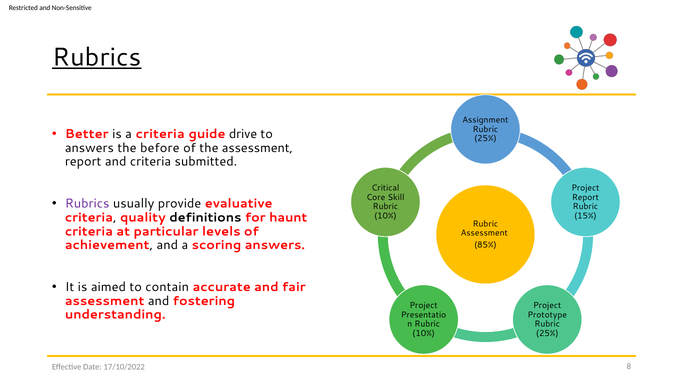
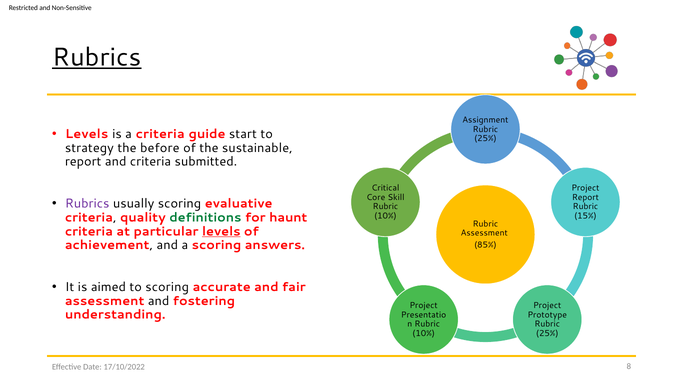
Better at (87, 134): Better -> Levels
drive: drive -> start
answers at (89, 148): answers -> strategy
the assessment: assessment -> sustainable
usually provide: provide -> scoring
definitions colour: black -> green
levels at (221, 231) underline: none -> present
to contain: contain -> scoring
